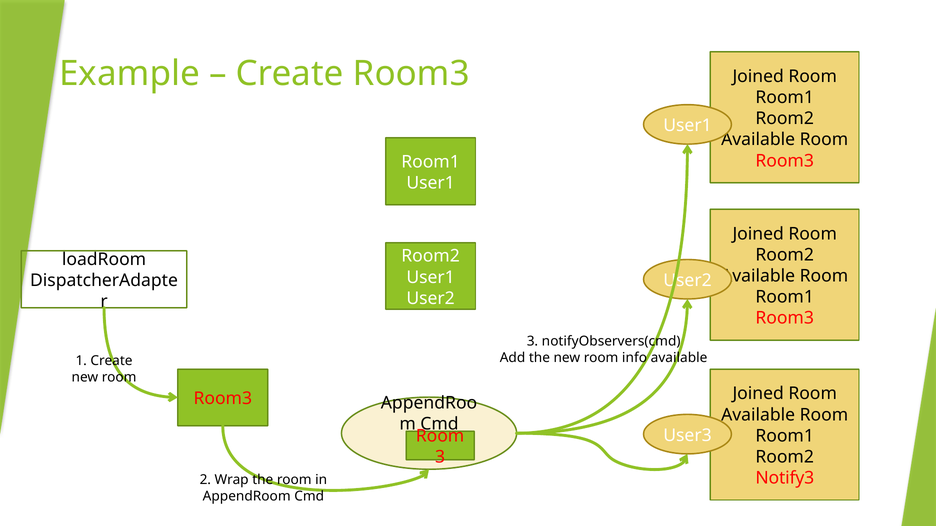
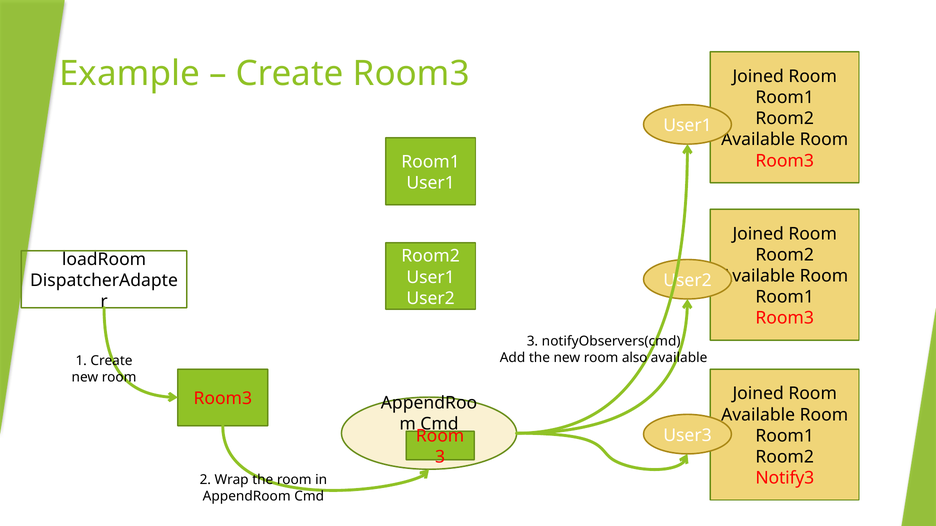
info: info -> also
